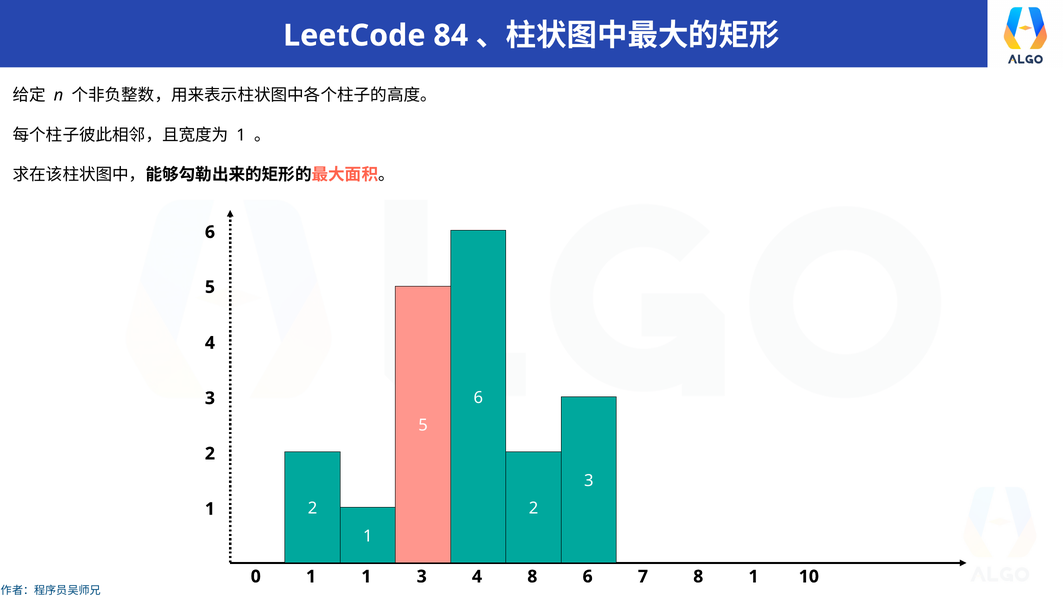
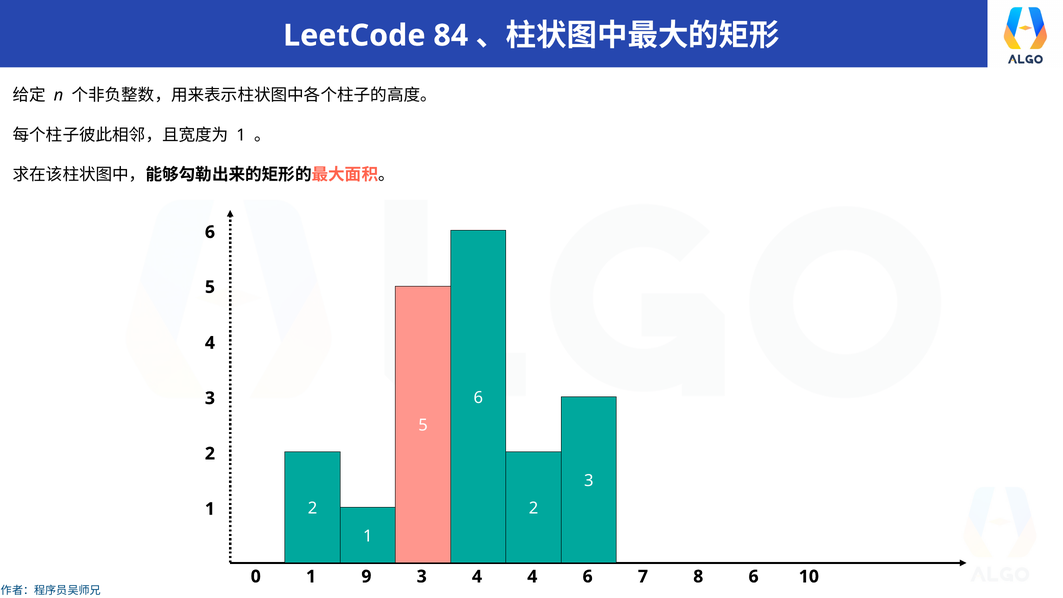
1 1: 1 -> 9
4 8: 8 -> 4
8 1: 1 -> 6
